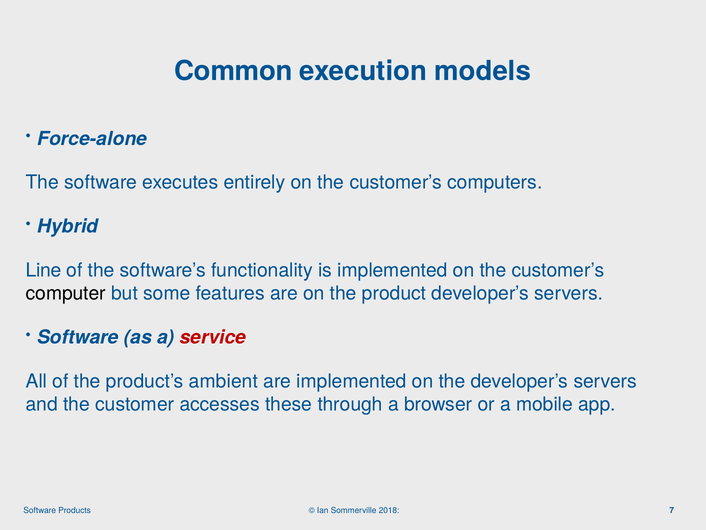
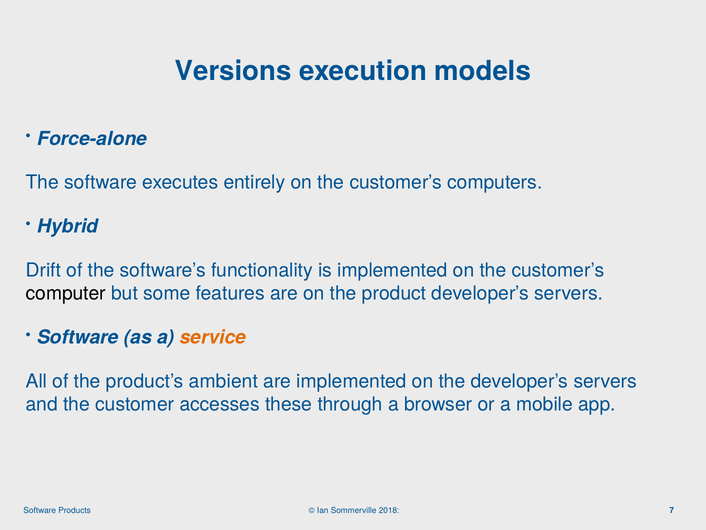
Common: Common -> Versions
Line: Line -> Drift
service colour: red -> orange
